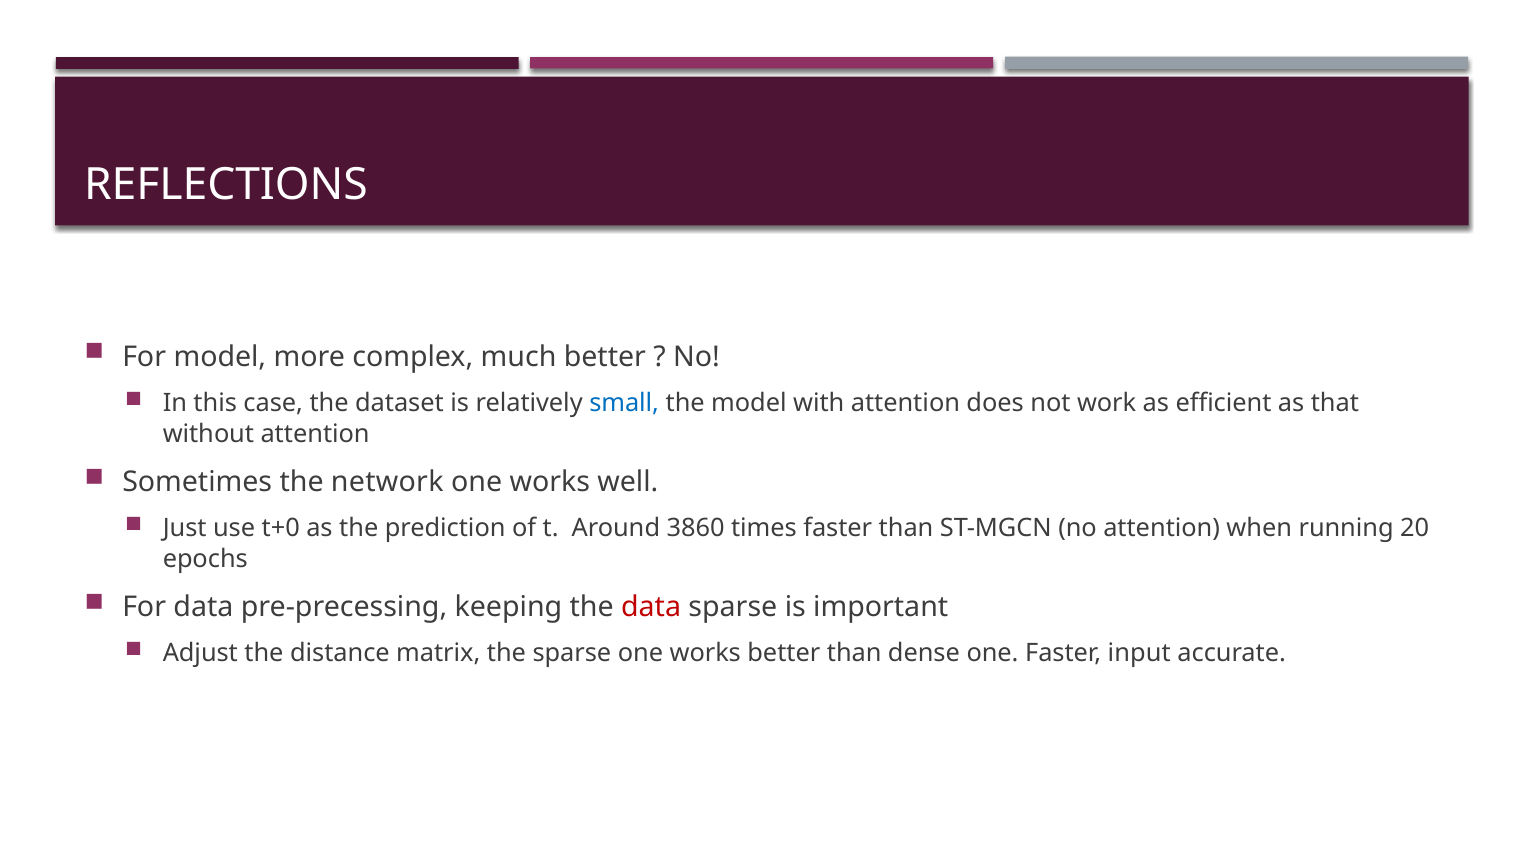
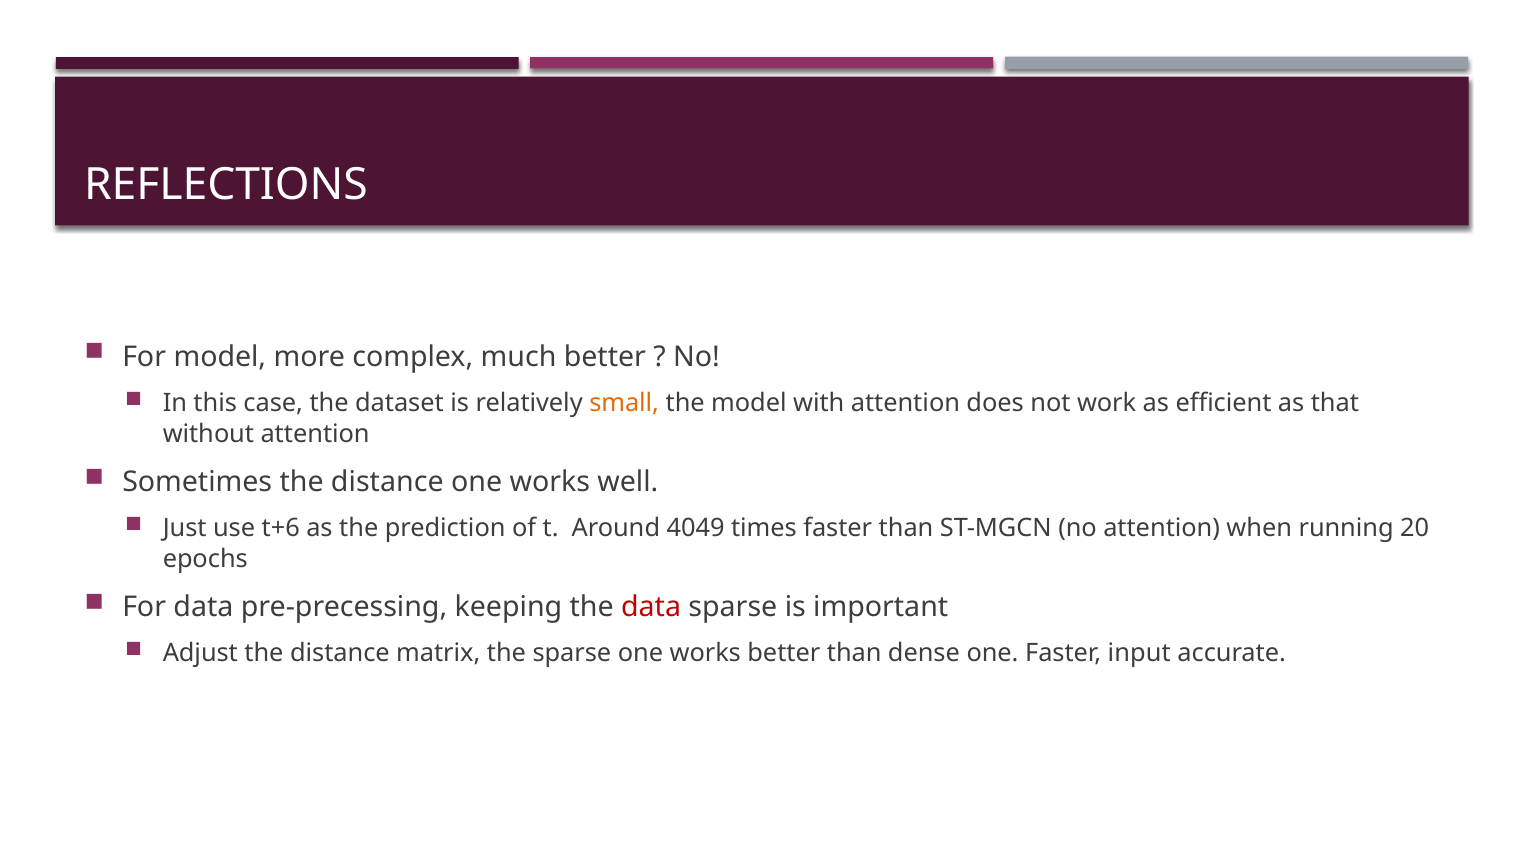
small colour: blue -> orange
Sometimes the network: network -> distance
t+0: t+0 -> t+6
3860: 3860 -> 4049
